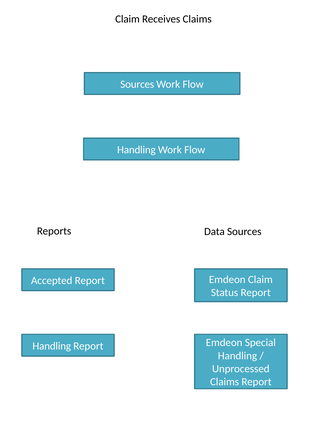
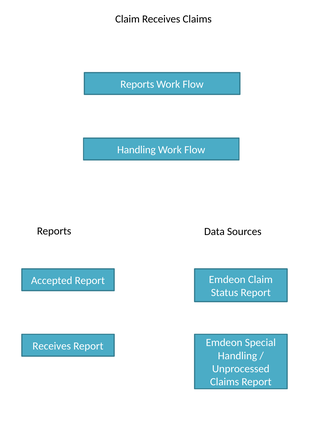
Sources at (137, 84): Sources -> Reports
Handling at (52, 346): Handling -> Receives
